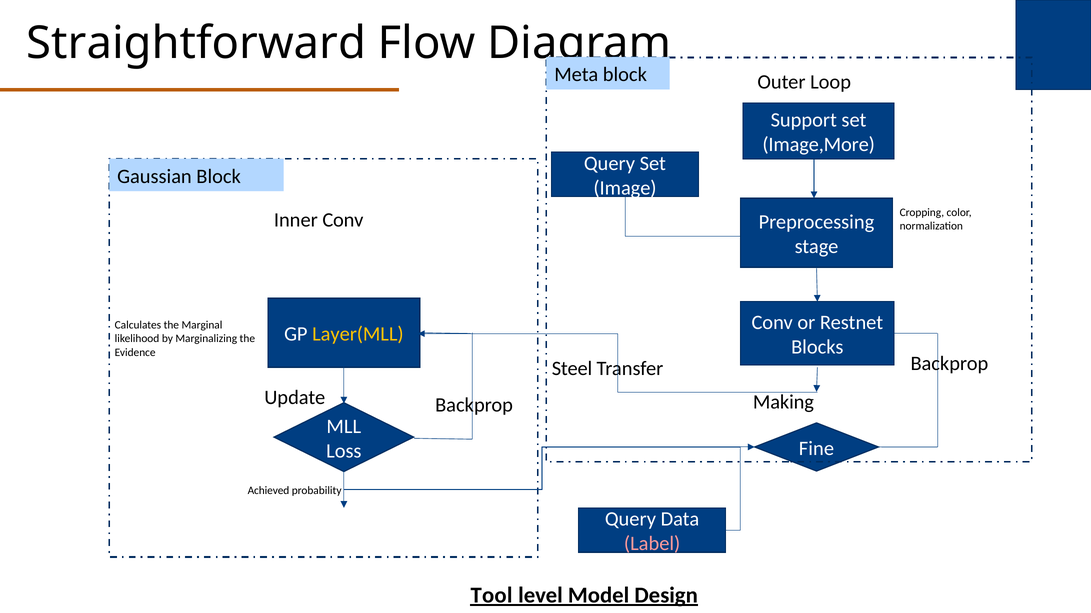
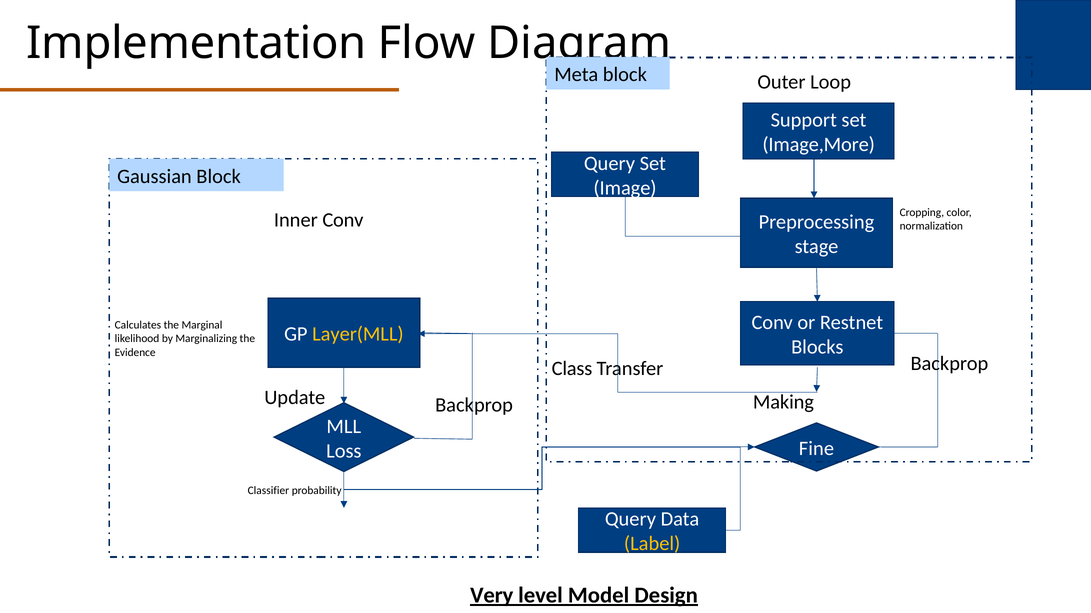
Straightforward: Straightforward -> Implementation
Steel: Steel -> Class
Achieved: Achieved -> Classifier
Label colour: pink -> yellow
Tool: Tool -> Very
